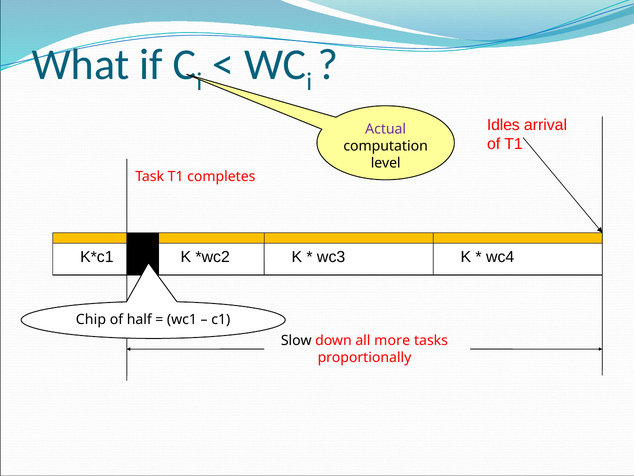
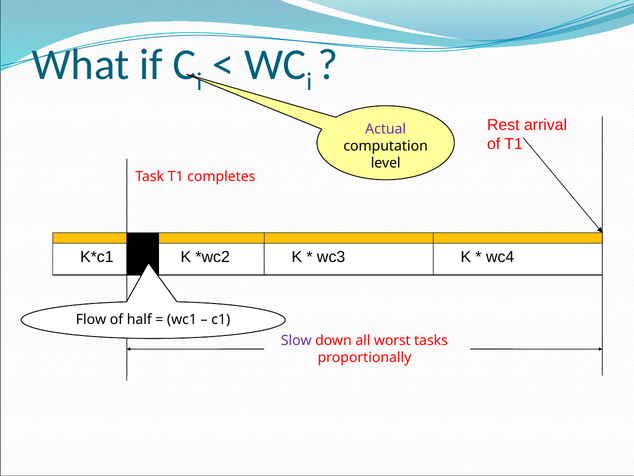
Idles: Idles -> Rest
Chip: Chip -> Flow
Slow colour: black -> purple
more: more -> worst
